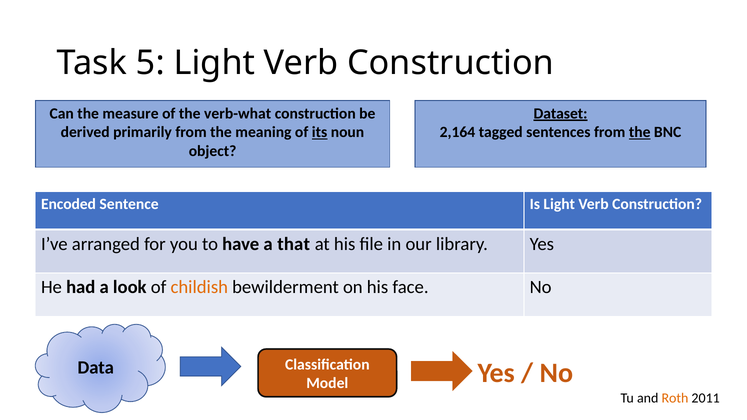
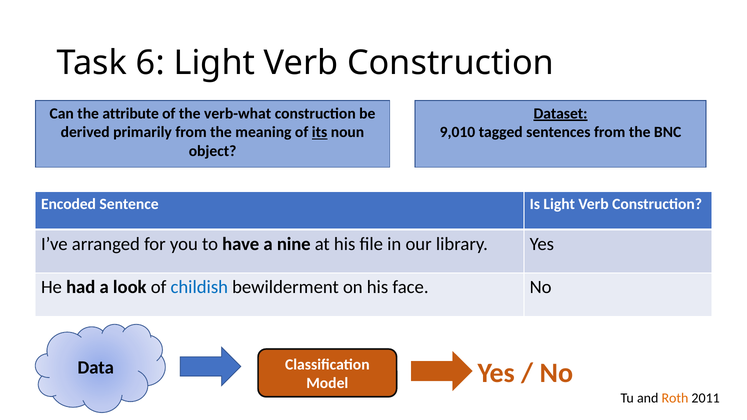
5: 5 -> 6
measure: measure -> attribute
2,164: 2,164 -> 9,010
the at (640, 132) underline: present -> none
that: that -> nine
childish colour: orange -> blue
